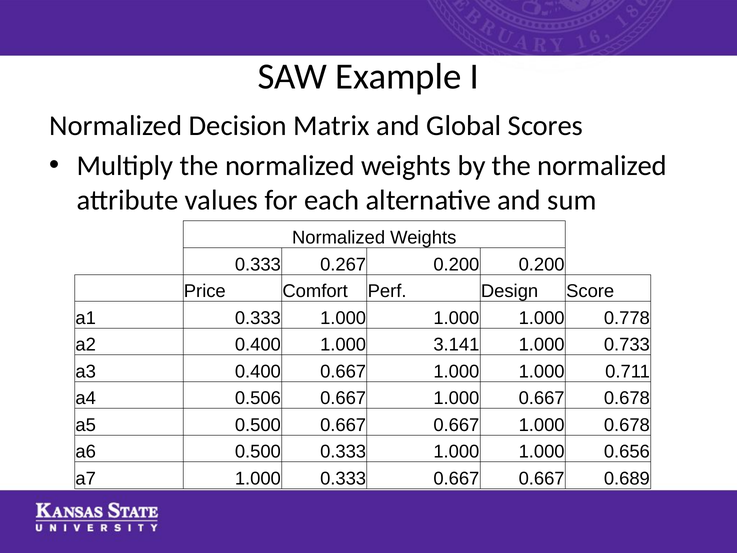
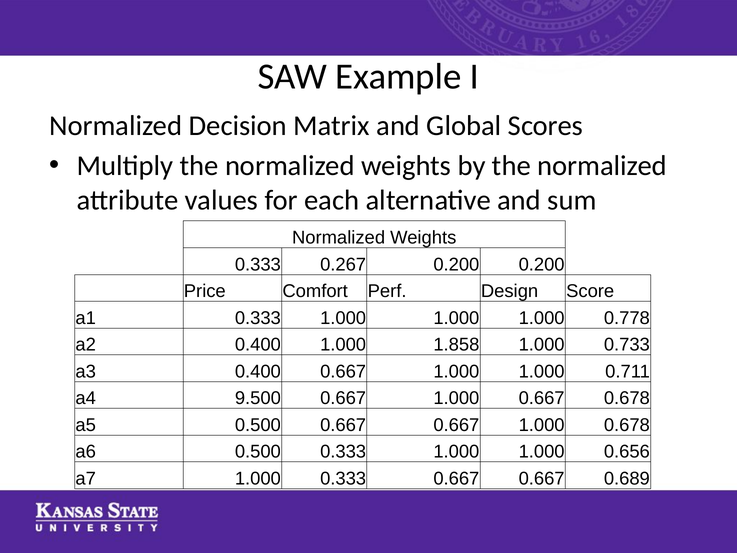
3.141: 3.141 -> 1.858
0.506: 0.506 -> 9.500
